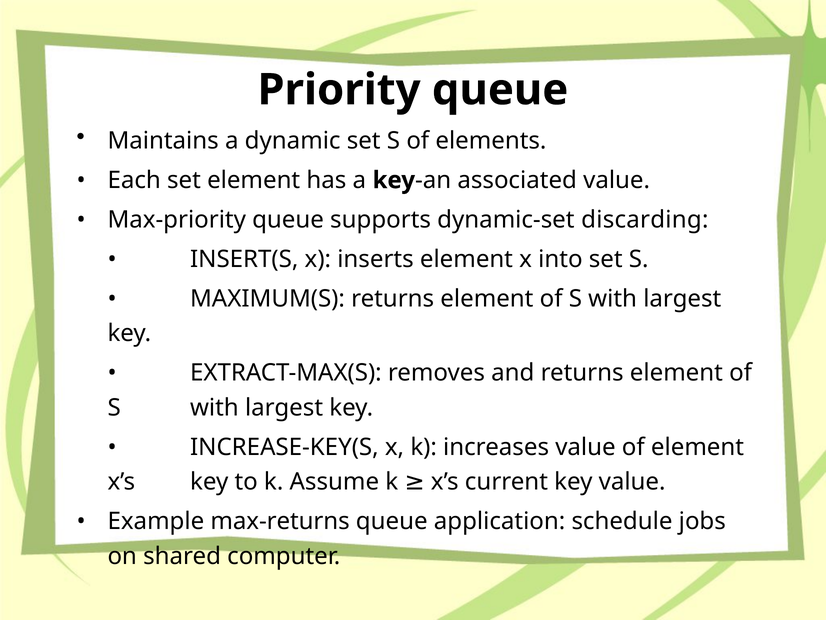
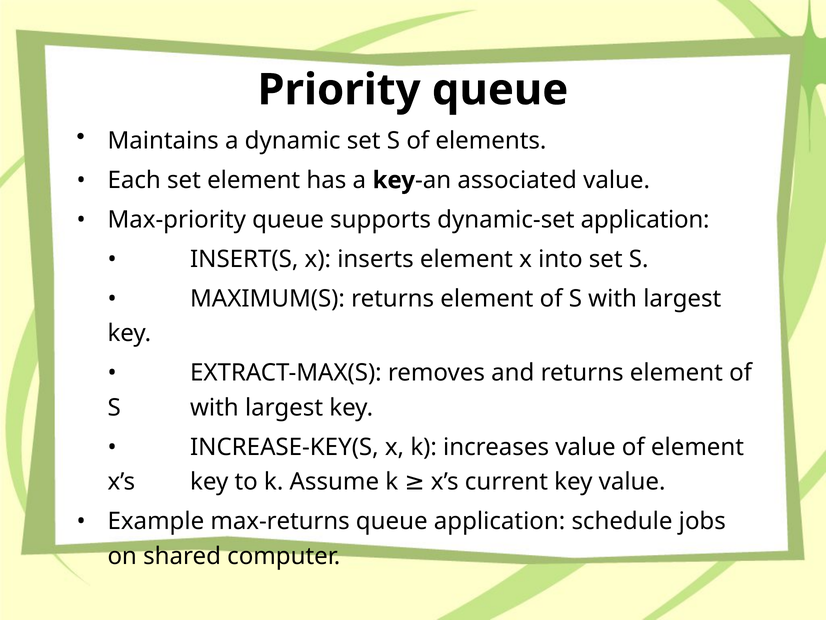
dynamic-set discarding: discarding -> application
